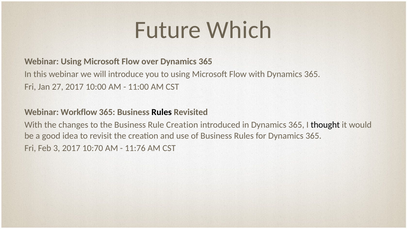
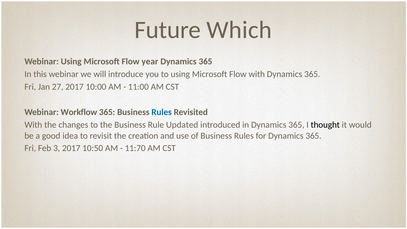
over: over -> year
Rules at (162, 112) colour: black -> blue
Rule Creation: Creation -> Updated
10:70: 10:70 -> 10:50
11:76: 11:76 -> 11:70
